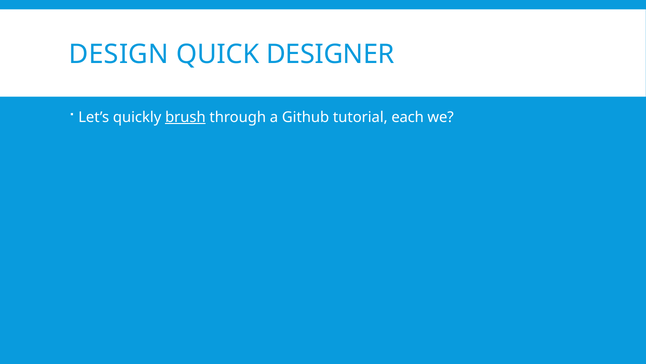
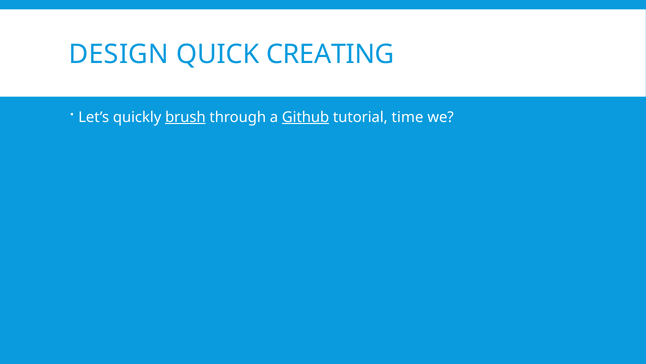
DESIGNER: DESIGNER -> CREATING
Github underline: none -> present
each: each -> time
